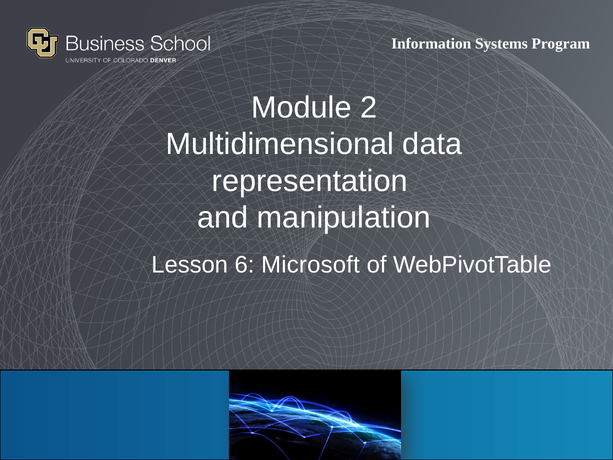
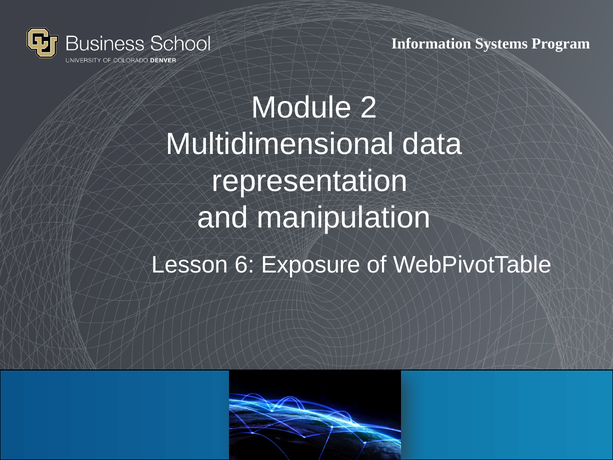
Microsoft: Microsoft -> Exposure
